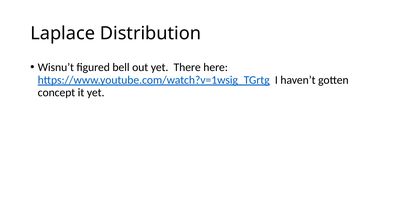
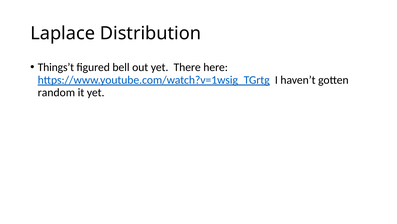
Wisnu’t: Wisnu’t -> Things’t
concept: concept -> random
